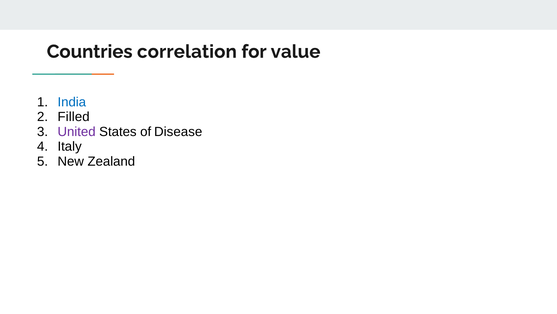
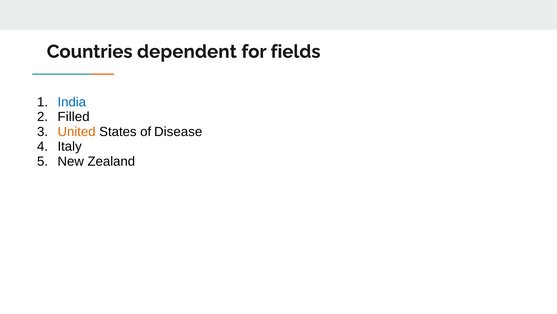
correlation: correlation -> dependent
value: value -> fields
United colour: purple -> orange
